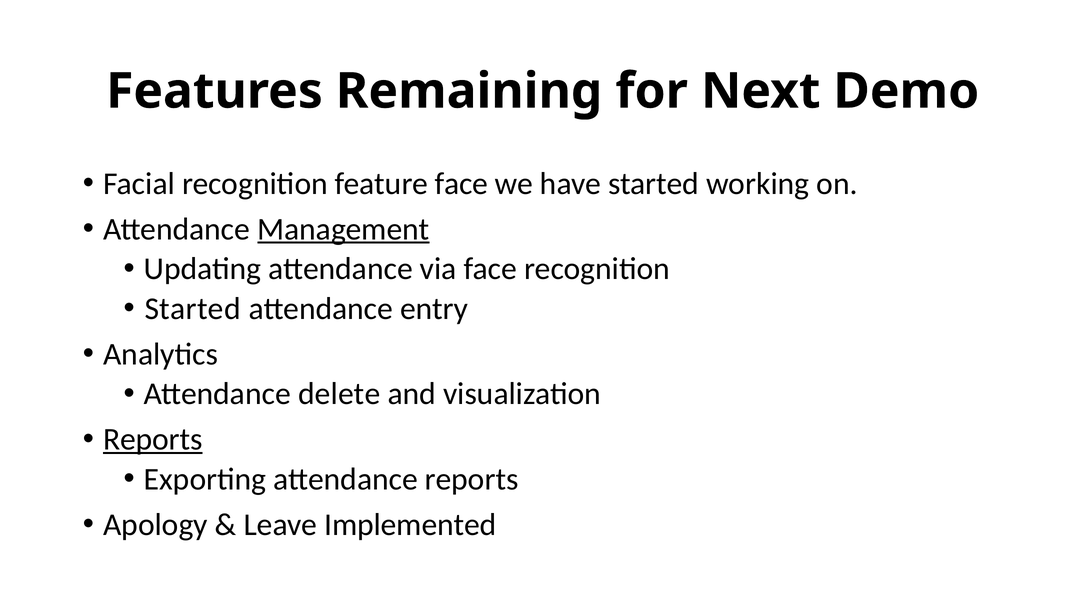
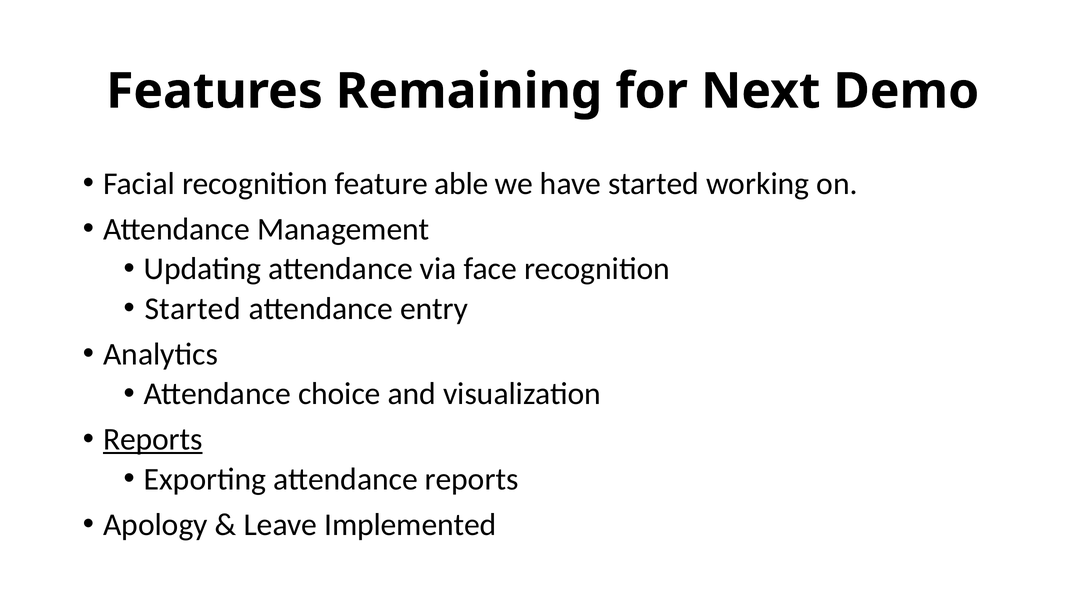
feature face: face -> able
Management underline: present -> none
delete: delete -> choice
